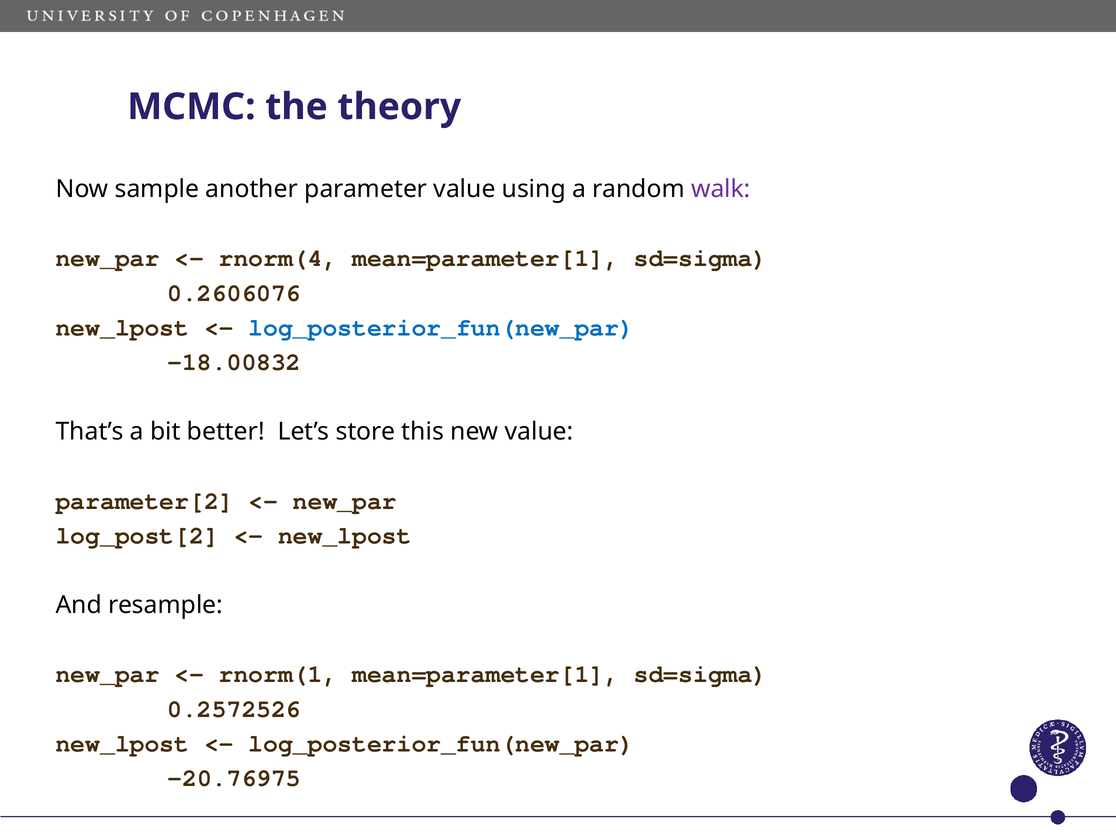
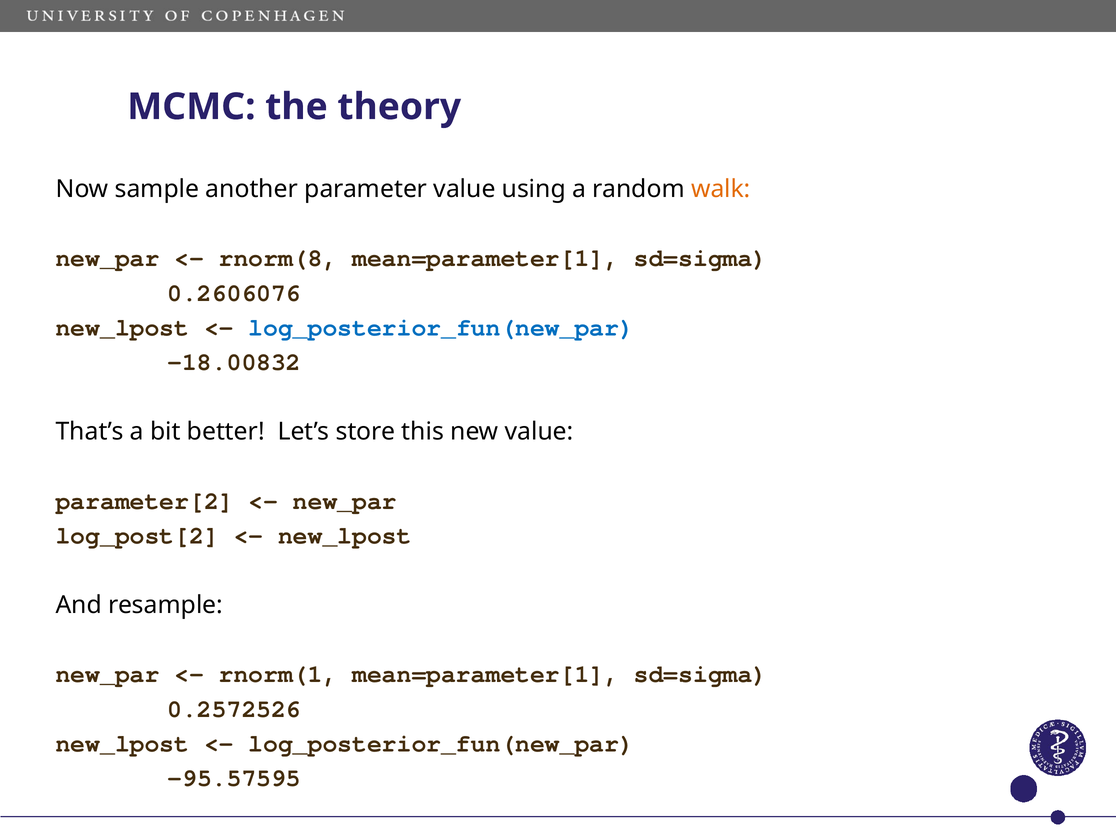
walk colour: purple -> orange
rnorm(4: rnorm(4 -> rnorm(8
-20.76975: -20.76975 -> -95.57595
